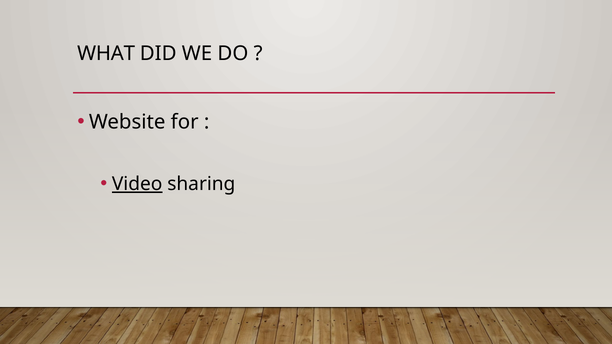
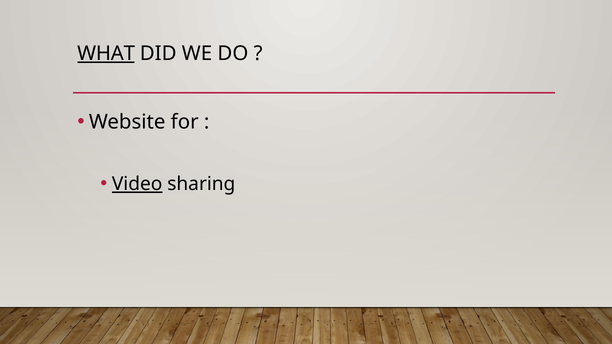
WHAT underline: none -> present
